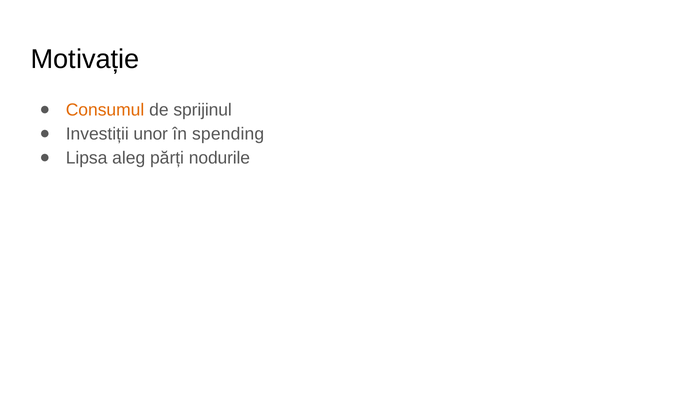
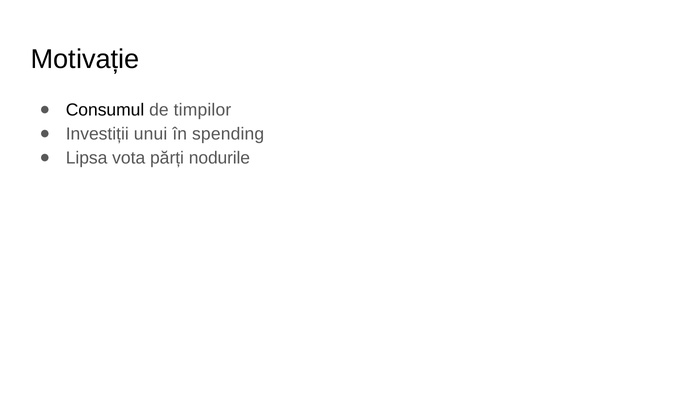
Consumul colour: orange -> black
sprijinul: sprijinul -> timpilor
unor: unor -> unui
aleg: aleg -> vota
